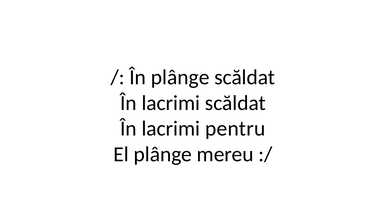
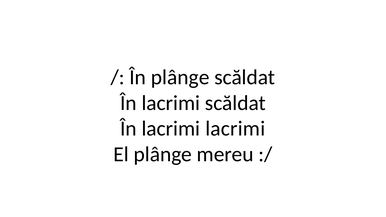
lacrimi pentru: pentru -> lacrimi
